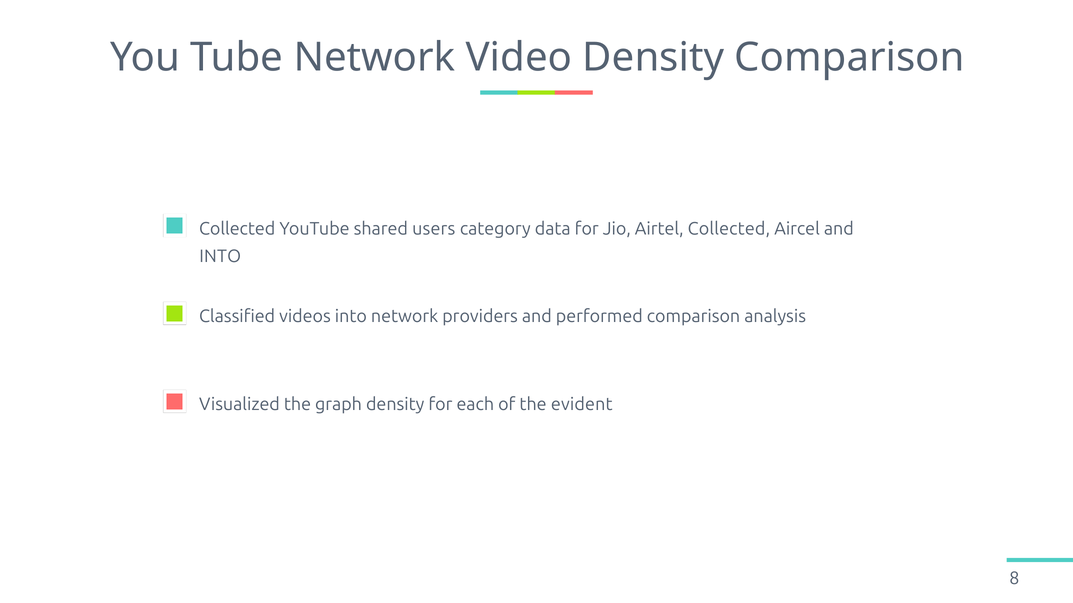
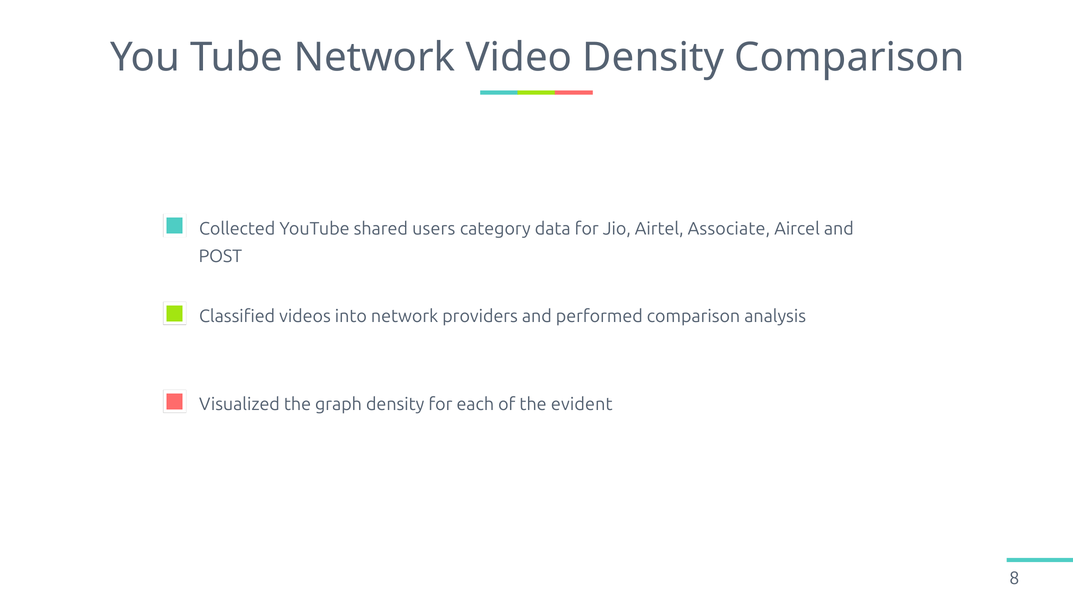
Airtel Collected: Collected -> Associate
INTO at (220, 257): INTO -> POST
